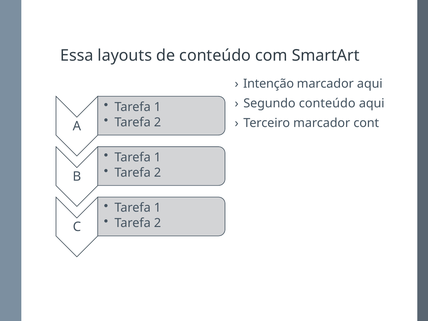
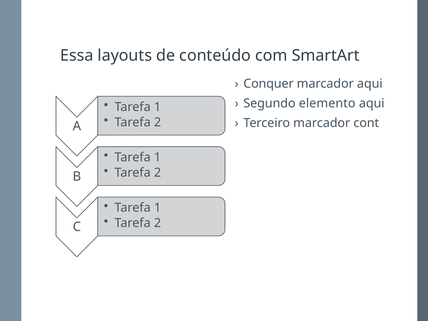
Intenção: Intenção -> Conquer
Segundo conteúdo: conteúdo -> elemento
